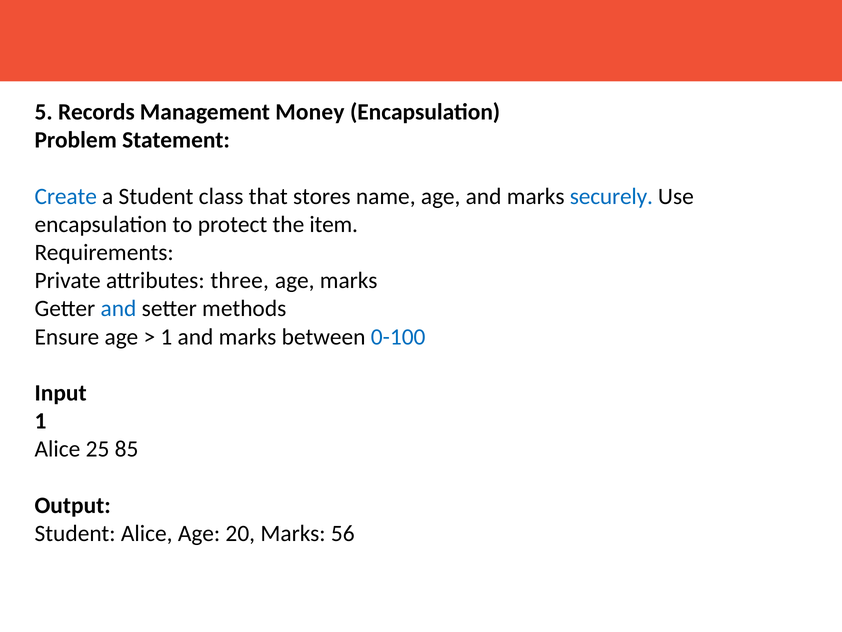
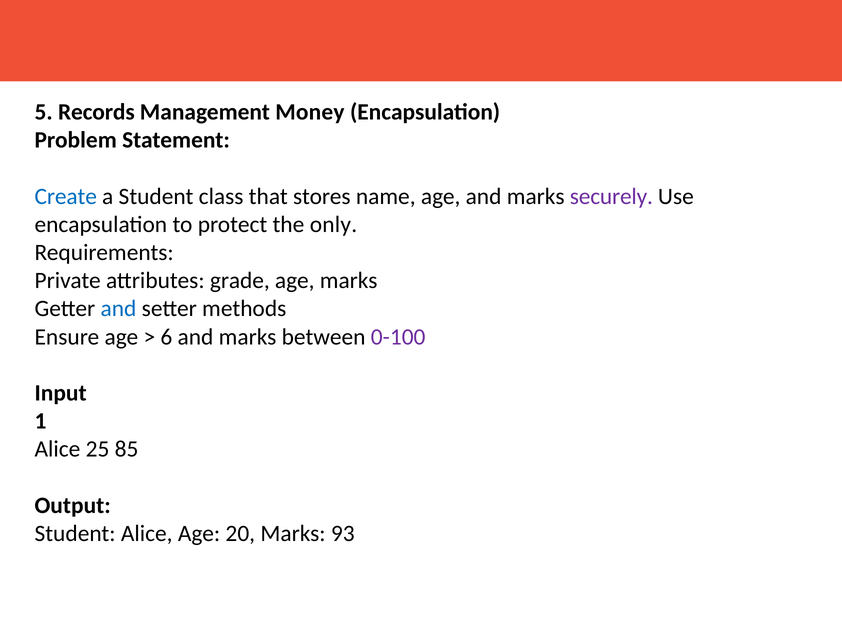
securely colour: blue -> purple
item: item -> only
three: three -> grade
1 at (166, 337): 1 -> 6
0-100 colour: blue -> purple
56: 56 -> 93
